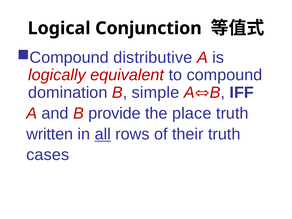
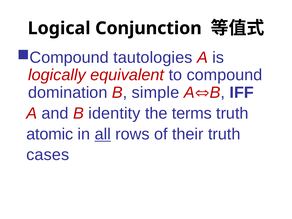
distributive: distributive -> tautologies
provide: provide -> identity
place: place -> terms
written: written -> atomic
